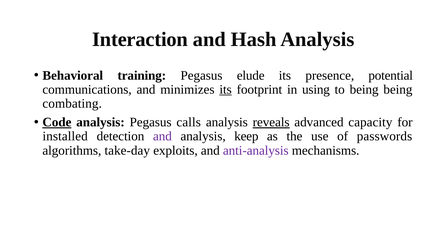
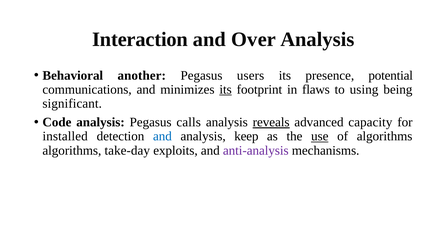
Hash: Hash -> Over
training: training -> another
elude: elude -> users
using: using -> flaws
to being: being -> using
combating: combating -> significant
Code underline: present -> none
and at (162, 137) colour: purple -> blue
use underline: none -> present
of passwords: passwords -> algorithms
